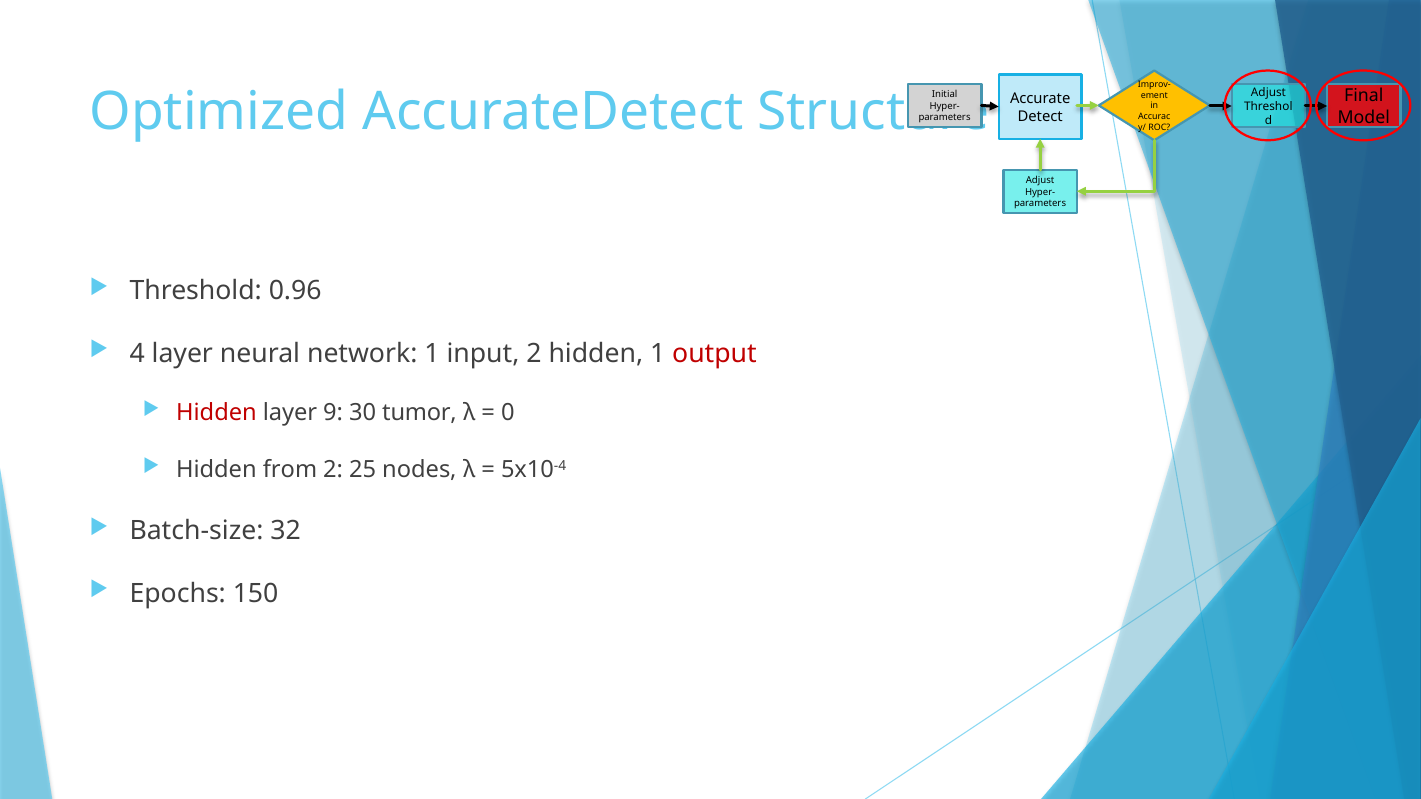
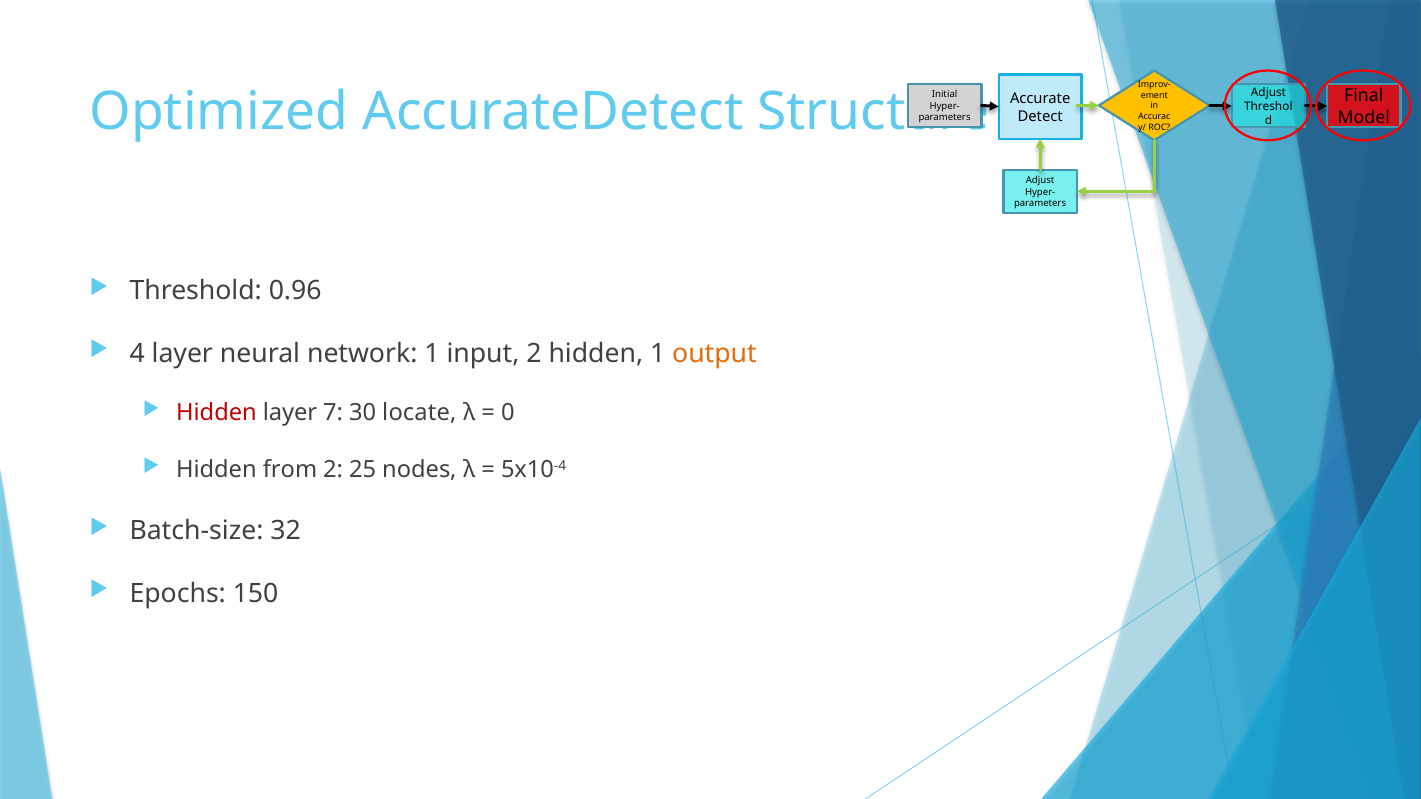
output colour: red -> orange
9: 9 -> 7
tumor: tumor -> locate
